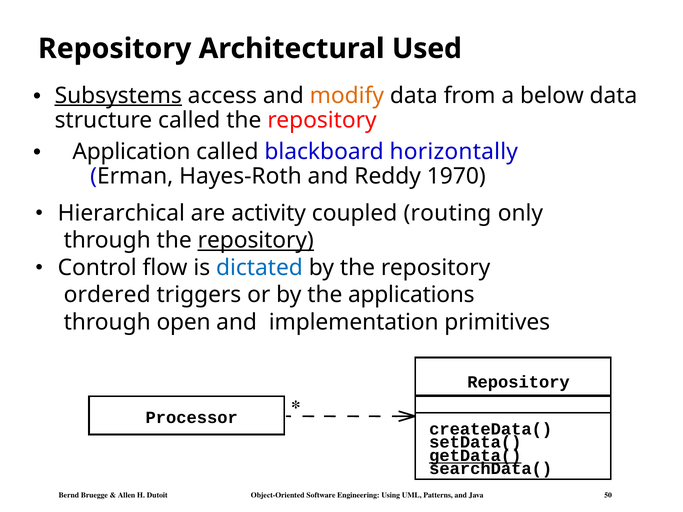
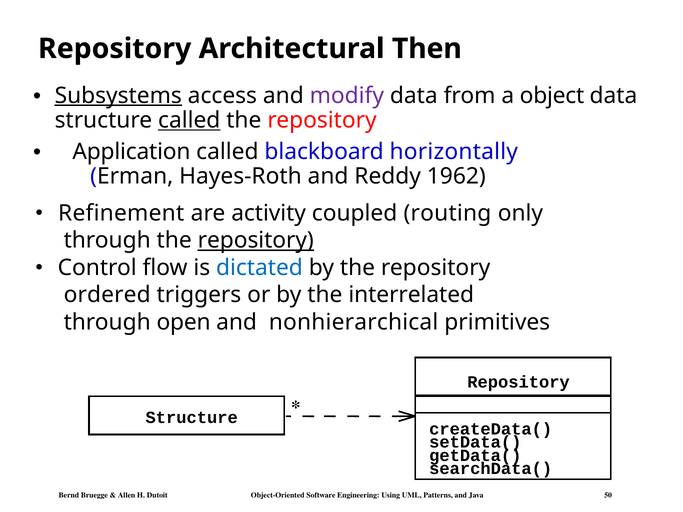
Used: Used -> Then
modify colour: orange -> purple
below: below -> object
called at (189, 120) underline: none -> present
1970: 1970 -> 1962
Hierarchical: Hierarchical -> Refinement
applications: applications -> interrelated
implementation: implementation -> nonhierarchical
Processor at (192, 418): Processor -> Structure
getData( underline: present -> none
